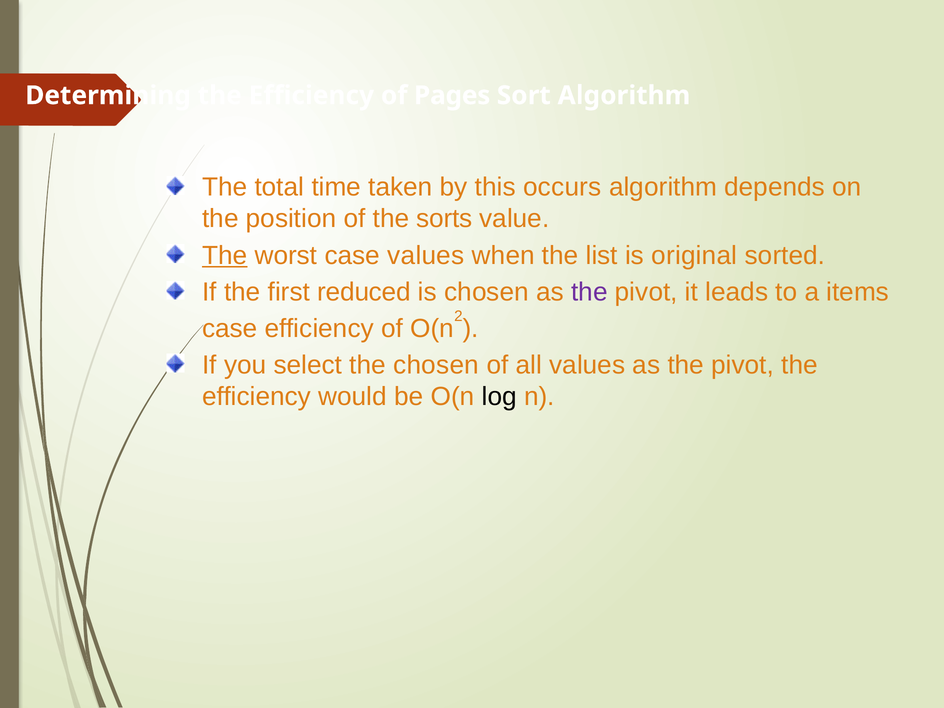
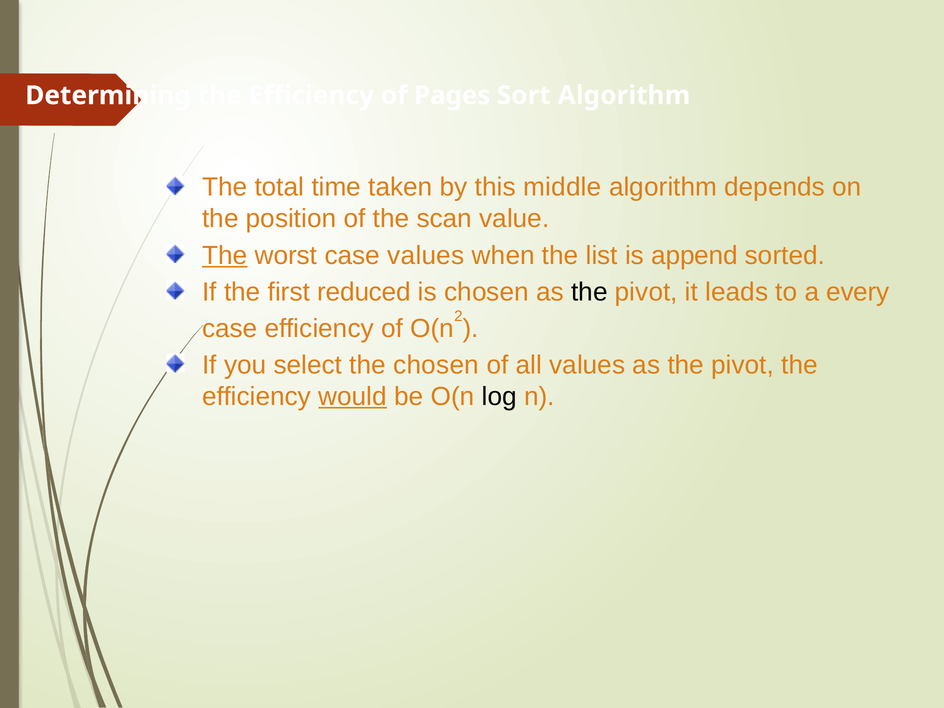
occurs: occurs -> middle
sorts: sorts -> scan
original: original -> append
the at (589, 292) colour: purple -> black
items: items -> every
would underline: none -> present
